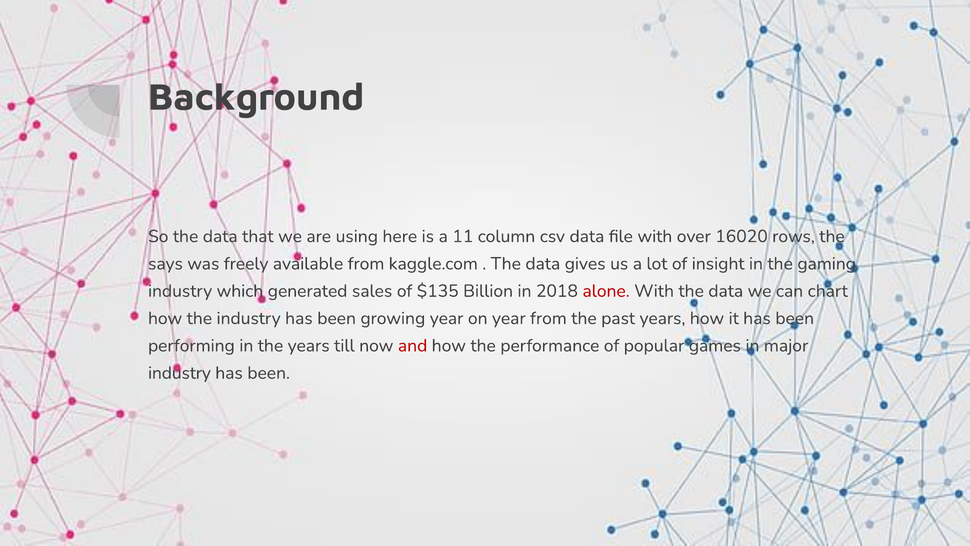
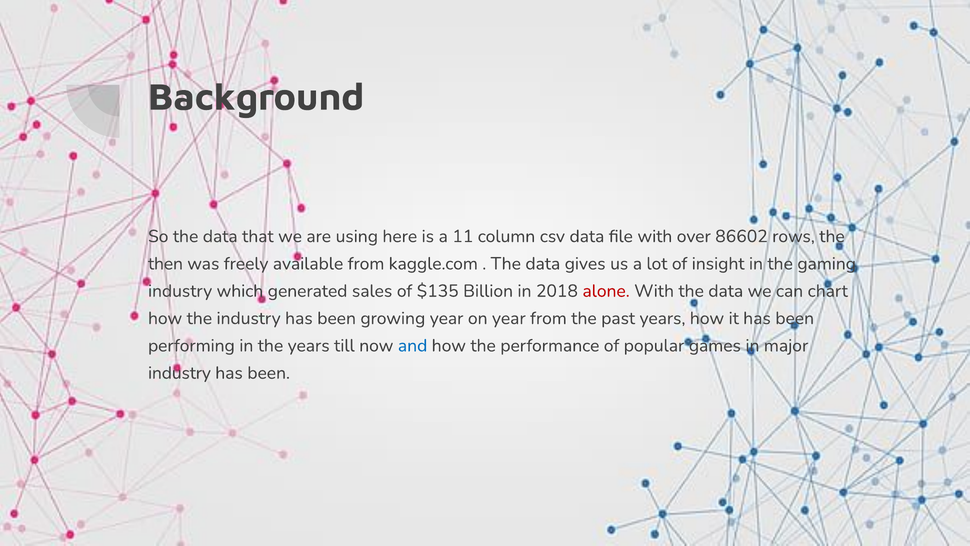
16020: 16020 -> 86602
says: says -> then
and colour: red -> blue
